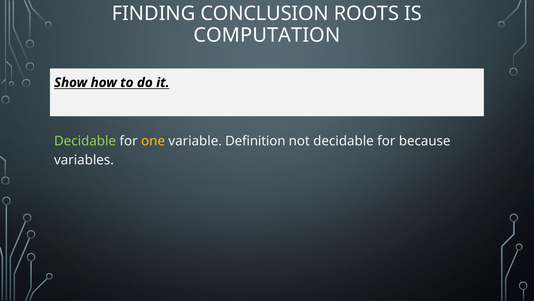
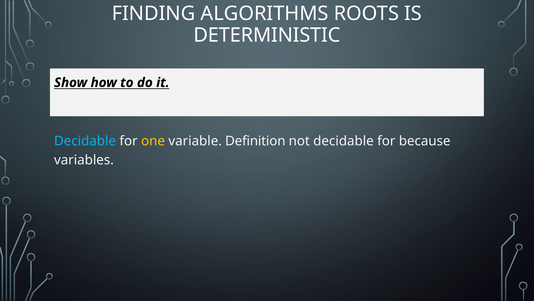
CONCLUSION: CONCLUSION -> ALGORITHMS
COMPUTATION: COMPUTATION -> DETERMINISTIC
Decidable at (85, 141) colour: light green -> light blue
